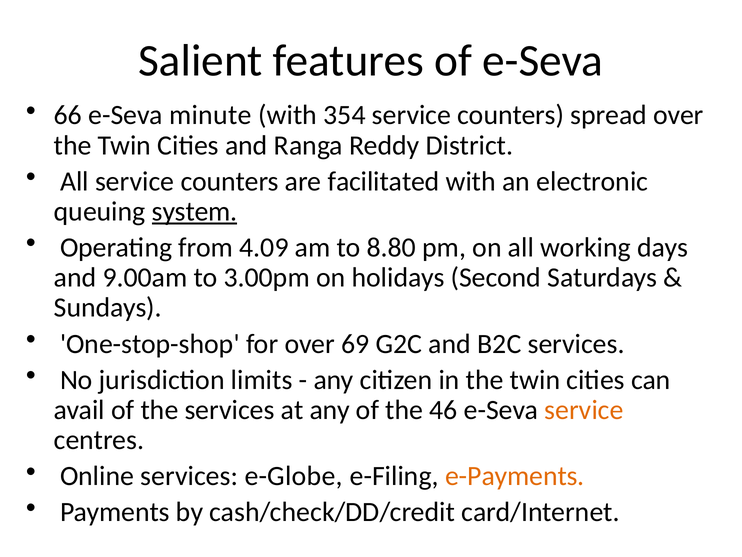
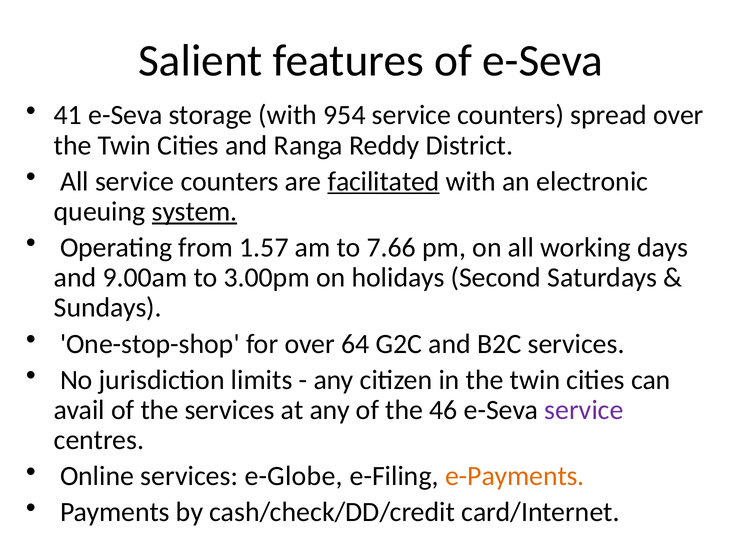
66: 66 -> 41
minute: minute -> storage
354: 354 -> 954
facilitated underline: none -> present
4.09: 4.09 -> 1.57
8.80: 8.80 -> 7.66
69: 69 -> 64
service at (584, 410) colour: orange -> purple
